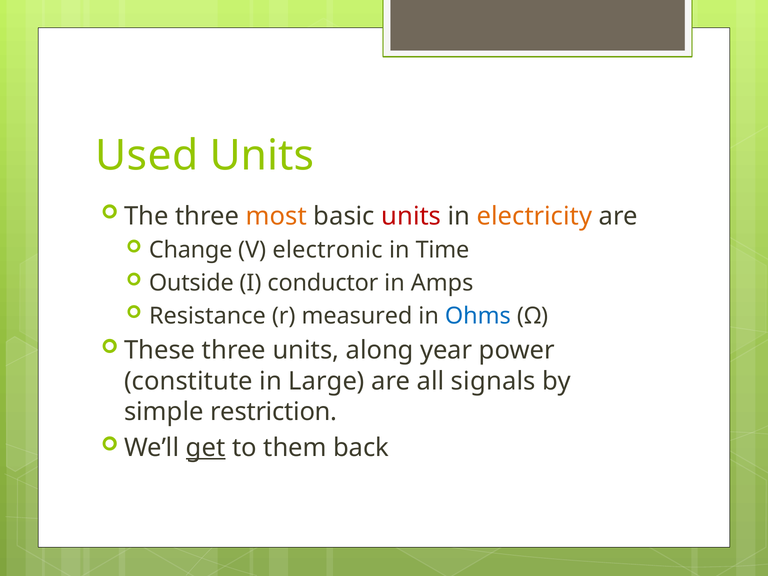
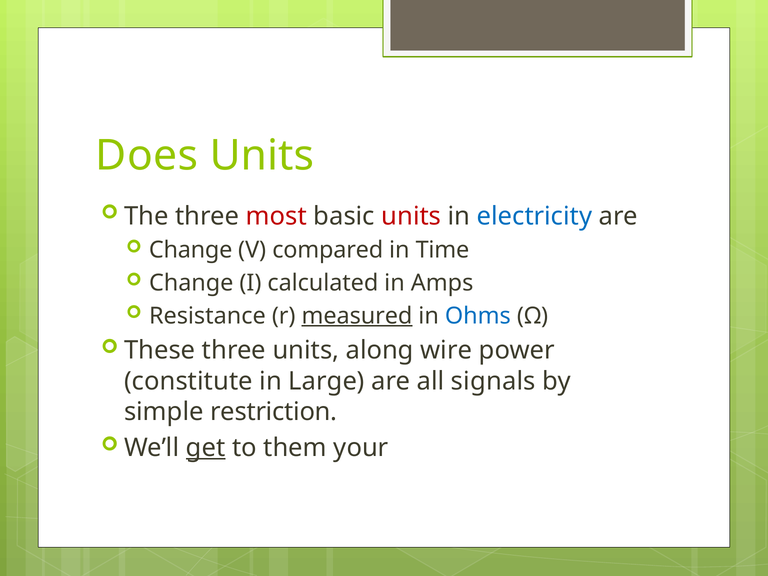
Used: Used -> Does
most colour: orange -> red
electricity colour: orange -> blue
electronic: electronic -> compared
Outside at (191, 283): Outside -> Change
conductor: conductor -> calculated
measured underline: none -> present
year: year -> wire
back: back -> your
